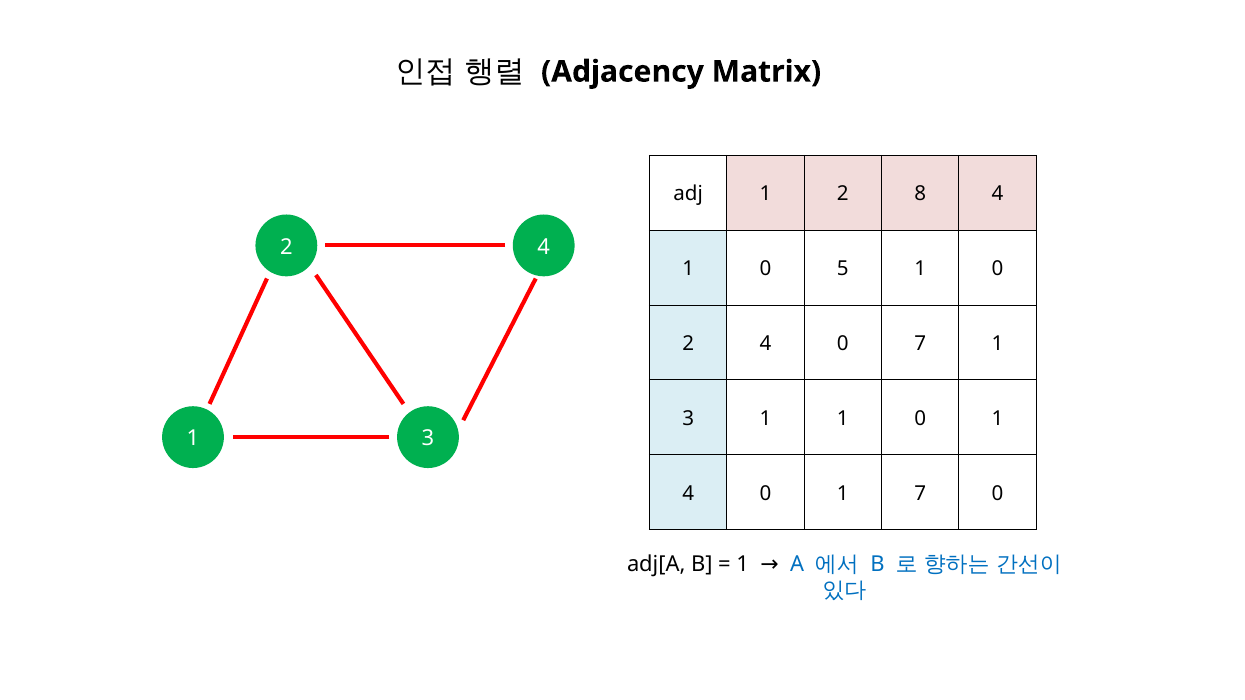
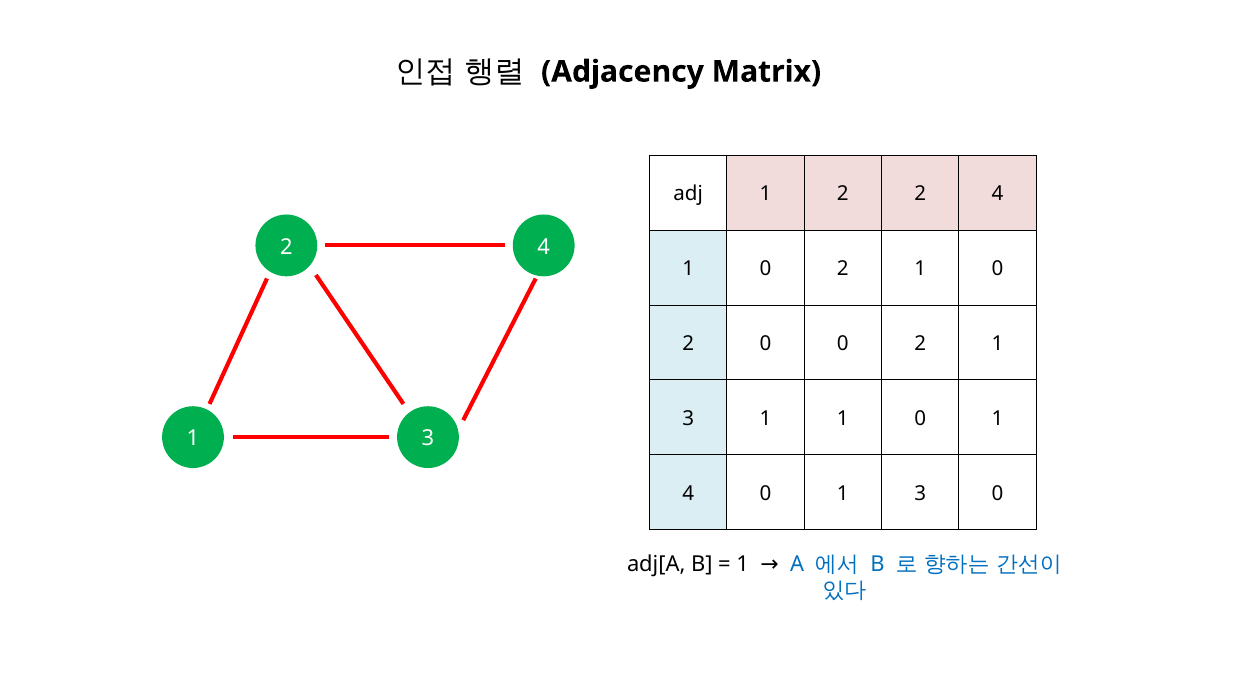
2 8: 8 -> 2
5 at (843, 269): 5 -> 2
2 4: 4 -> 0
7 at (920, 344): 7 -> 2
0 1 7: 7 -> 3
